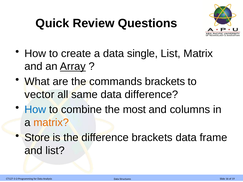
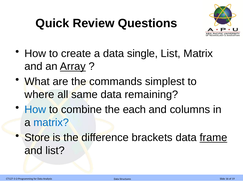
commands brackets: brackets -> simplest
vector: vector -> where
data difference: difference -> remaining
most: most -> each
matrix at (51, 123) colour: orange -> blue
frame underline: none -> present
